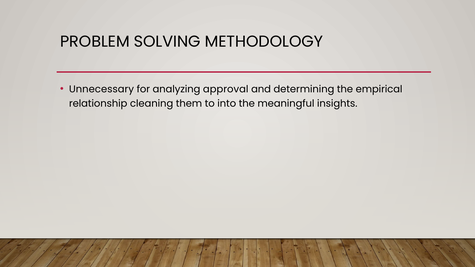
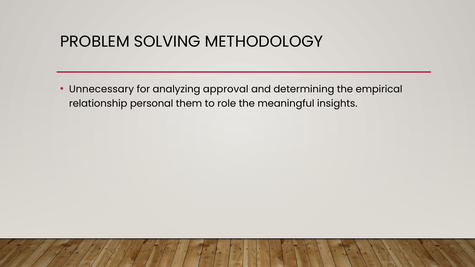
cleaning: cleaning -> personal
into: into -> role
